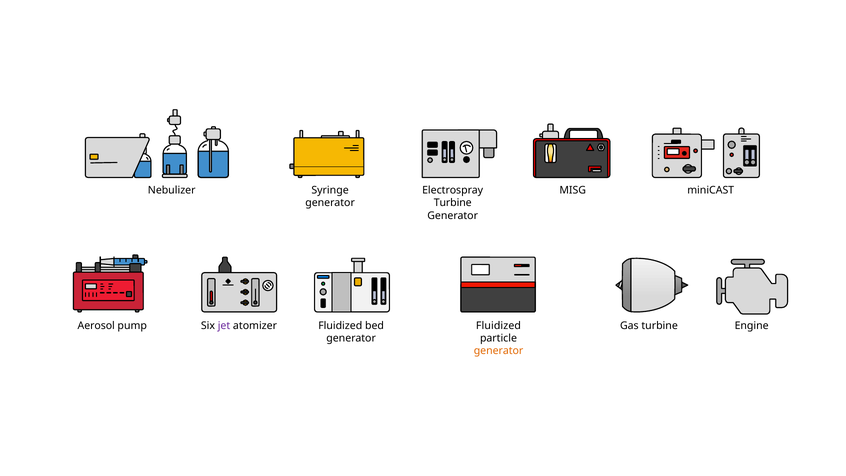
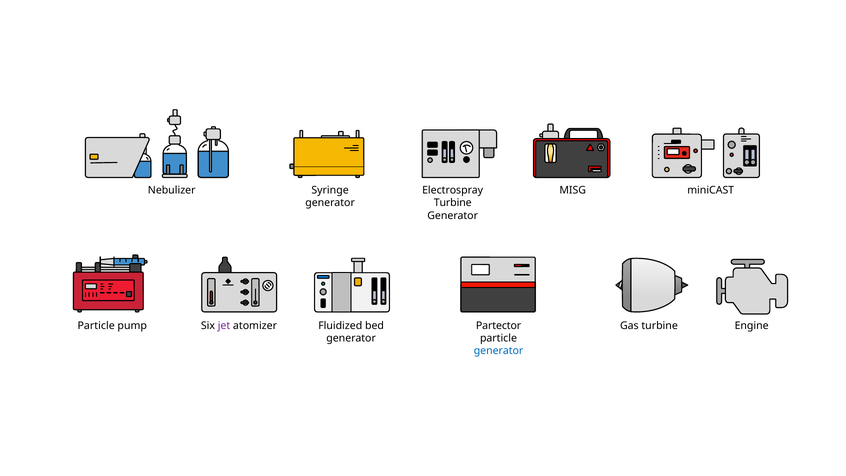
Aerosol at (96, 325): Aerosol -> Particle
Fluidized at (498, 325): Fluidized -> Partector
generator at (499, 351) colour: orange -> blue
